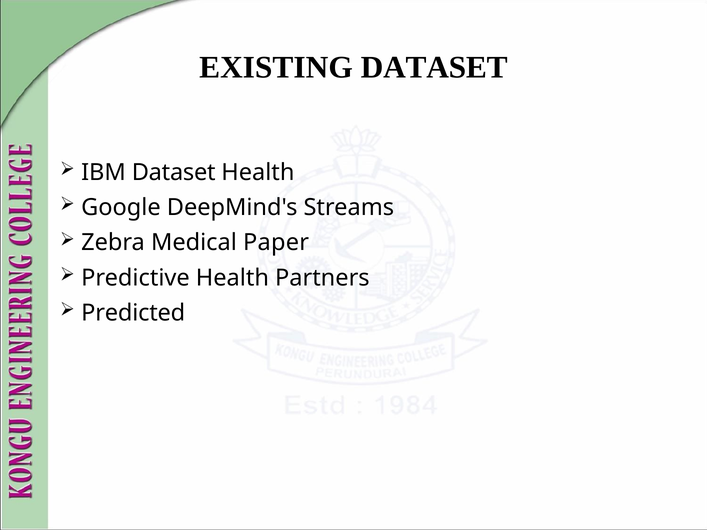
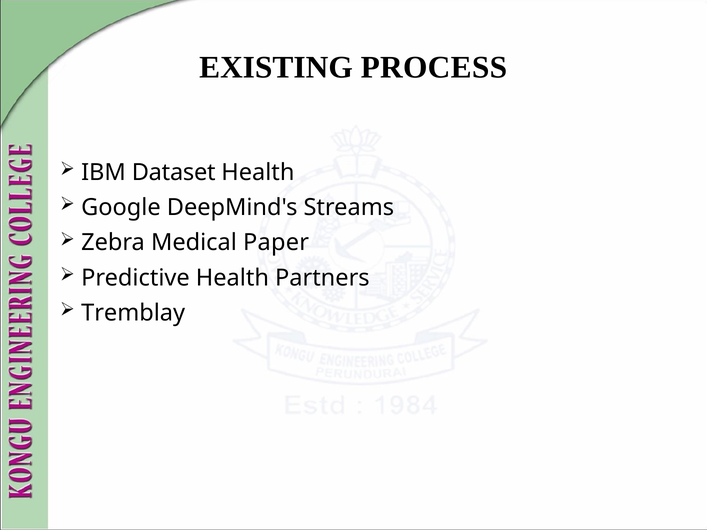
EXISTING DATASET: DATASET -> PROCESS
Predicted: Predicted -> Tremblay
